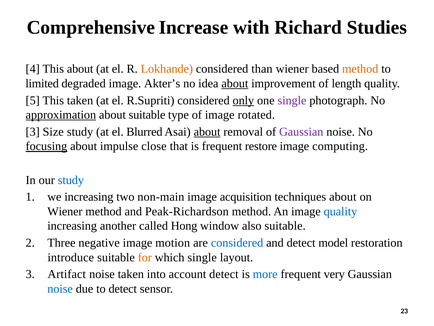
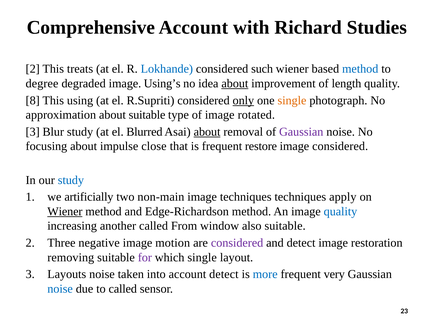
Comprehensive Increase: Increase -> Account
4 at (33, 69): 4 -> 2
This about: about -> treats
Lokhande colour: orange -> blue
than: than -> such
method at (360, 69) colour: orange -> blue
limited: limited -> degree
Akter’s: Akter’s -> Using’s
5: 5 -> 8
This taken: taken -> using
single at (292, 100) colour: purple -> orange
approximation underline: present -> none
Size: Size -> Blur
focusing underline: present -> none
image computing: computing -> considered
we increasing: increasing -> artificially
image acquisition: acquisition -> techniques
techniques about: about -> apply
Wiener at (65, 211) underline: none -> present
Peak-Richardson: Peak-Richardson -> Edge-Richardson
Hong: Hong -> From
considered at (237, 243) colour: blue -> purple
detect model: model -> image
introduce: introduce -> removing
for colour: orange -> purple
Artifact: Artifact -> Layouts
to detect: detect -> called
